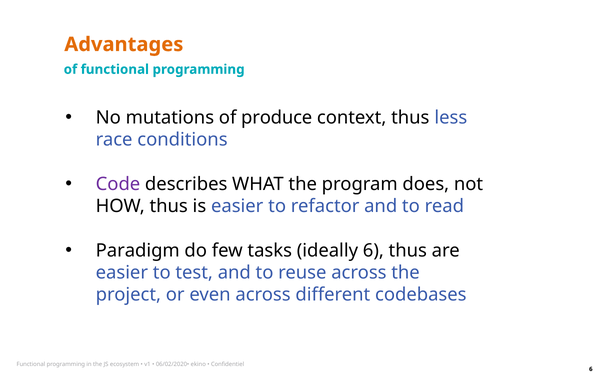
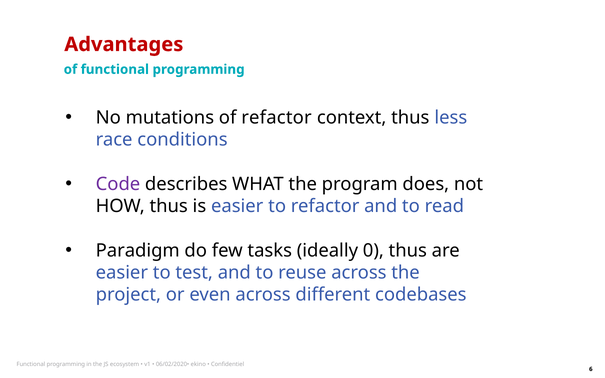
Advantages colour: orange -> red
of produce: produce -> refactor
ideally 6: 6 -> 0
